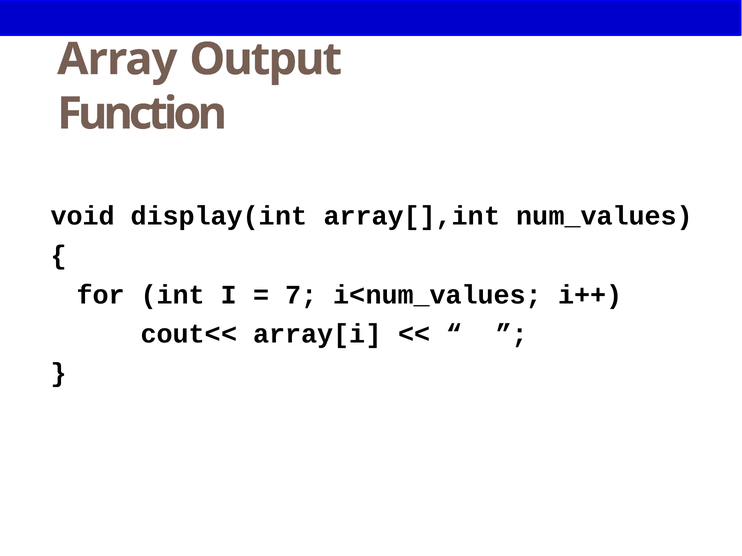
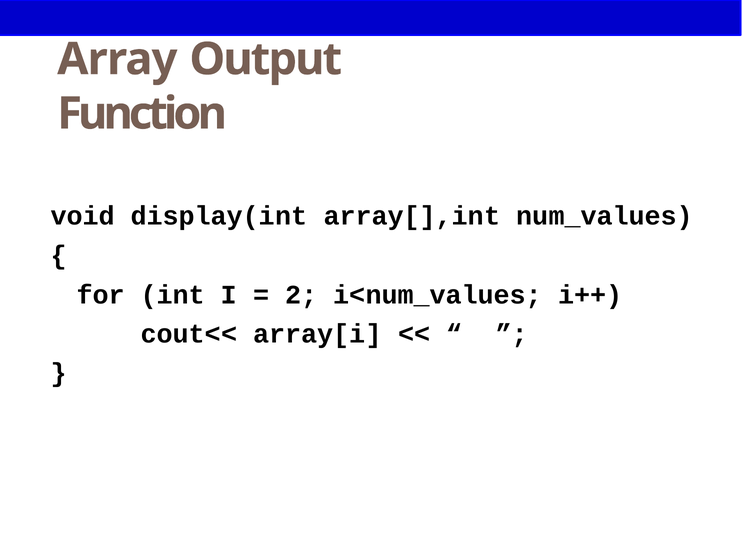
7: 7 -> 2
